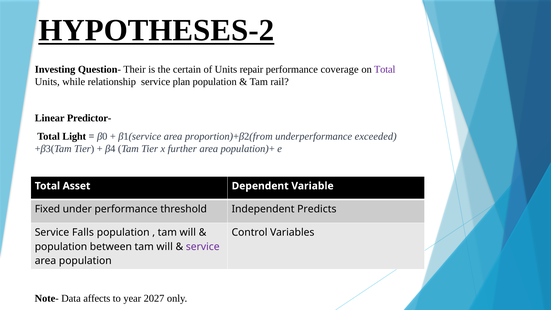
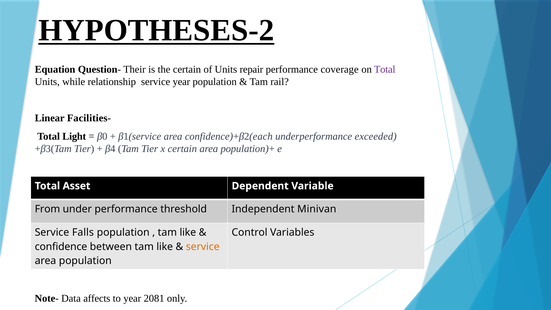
Investing: Investing -> Equation
service plan: plan -> year
Predictor-: Predictor- -> Facilities-
area proportion: proportion -> confidence
from: from -> each
x further: further -> certain
Fixed: Fixed -> From
Predicts: Predicts -> Minivan
will at (188, 232): will -> like
population at (61, 247): population -> confidence
between tam will: will -> like
service at (203, 247) colour: purple -> orange
2027: 2027 -> 2081
